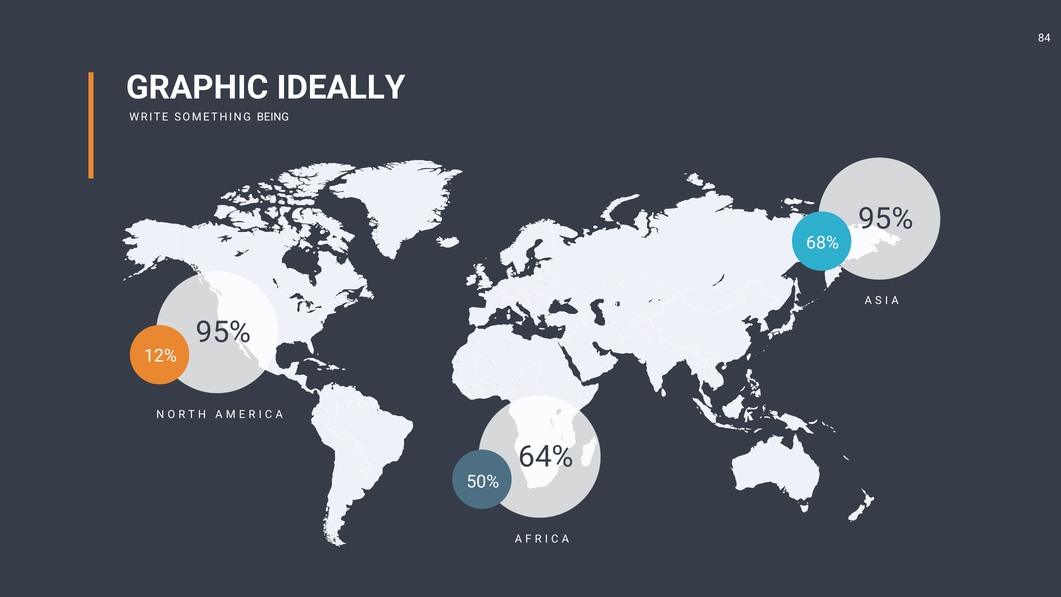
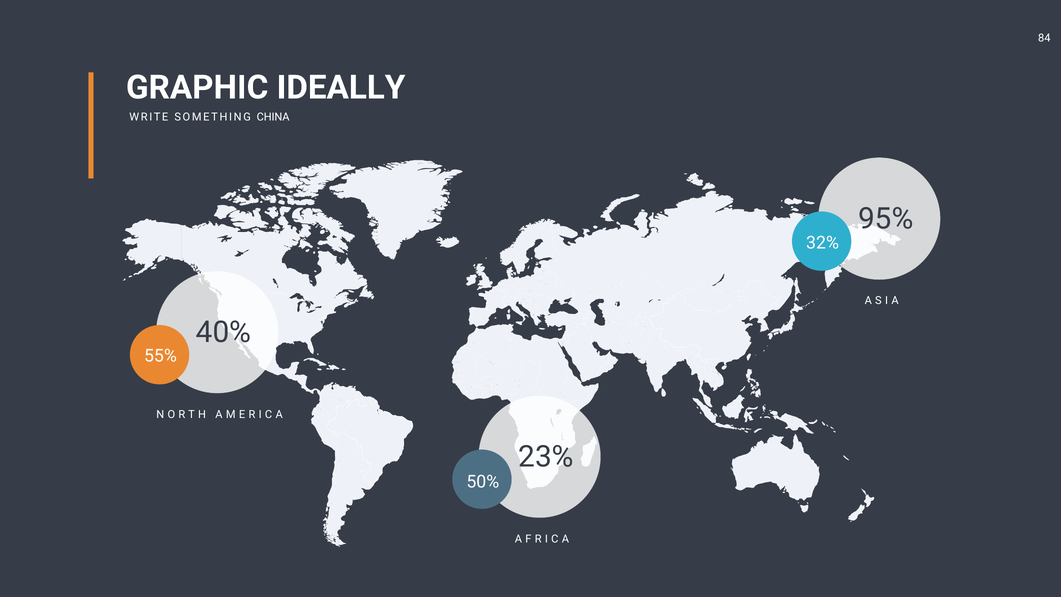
BEING: BEING -> CHINA
68%: 68% -> 32%
95% at (224, 332): 95% -> 40%
12%: 12% -> 55%
64%: 64% -> 23%
